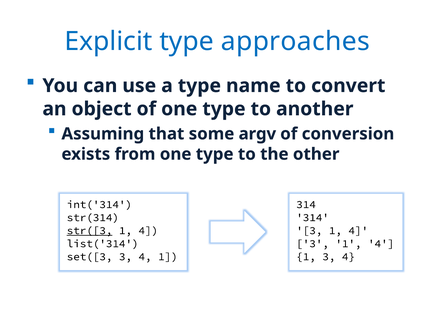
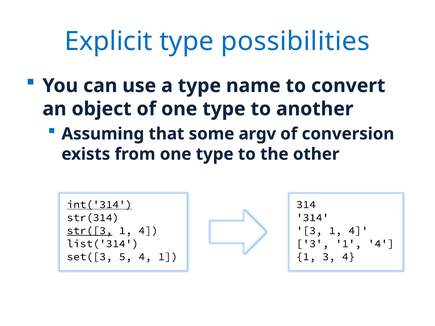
approaches: approaches -> possibilities
int('314 underline: none -> present
set([3 3: 3 -> 5
